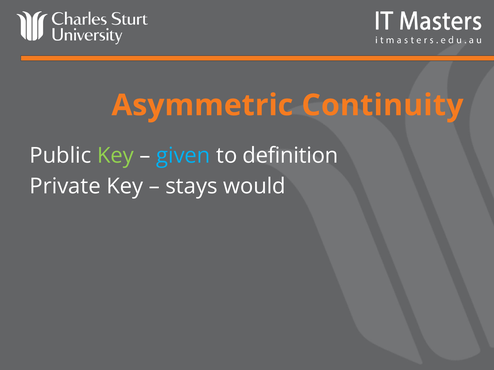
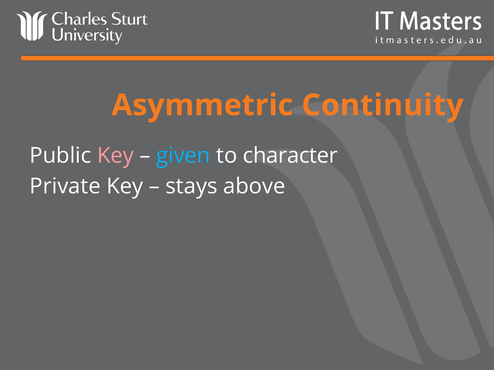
Key at (115, 156) colour: light green -> pink
definition: definition -> character
would: would -> above
